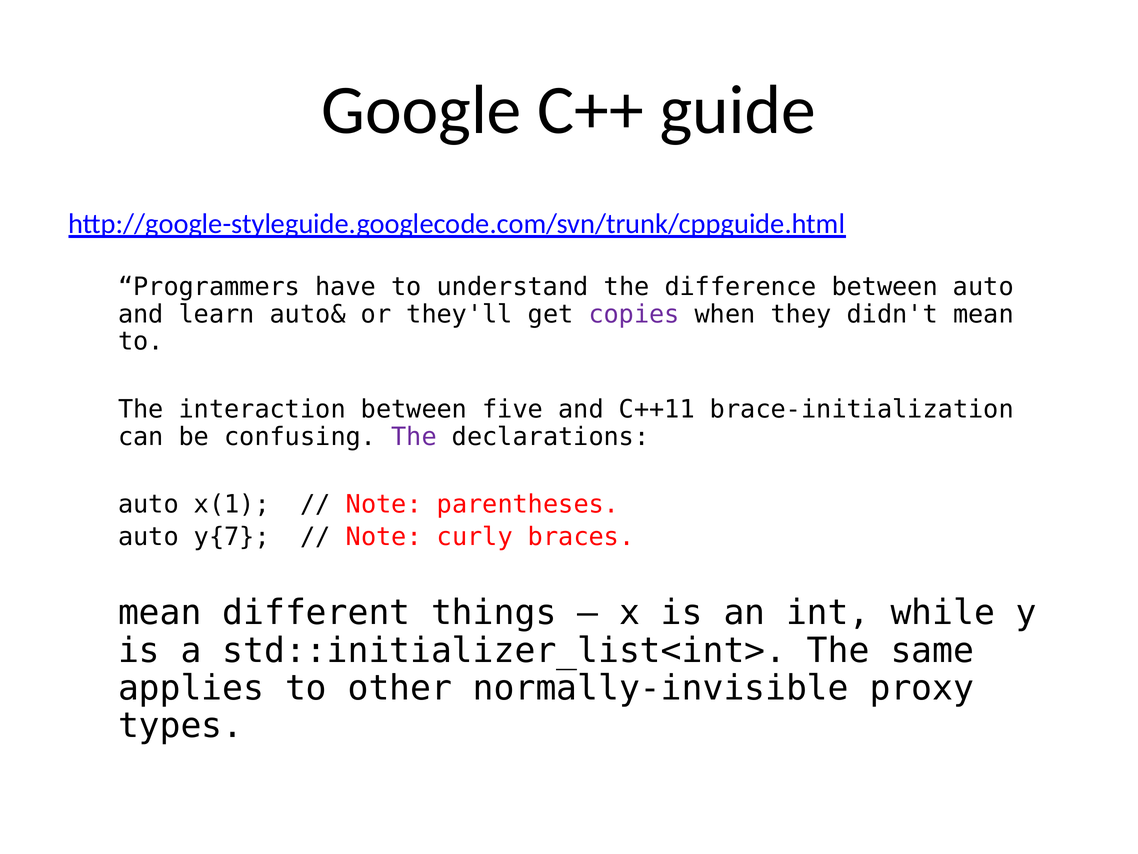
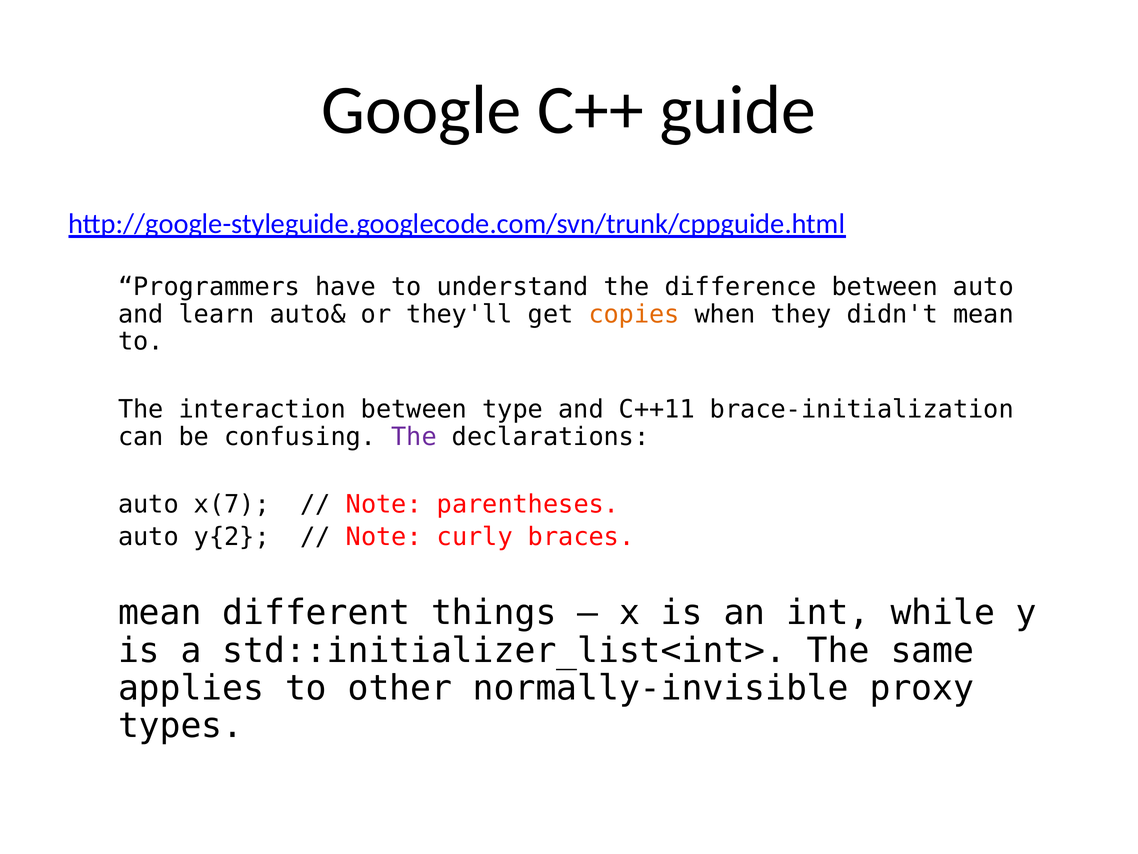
copies colour: purple -> orange
five: five -> type
x(1: x(1 -> x(7
y{7: y{7 -> y{2
